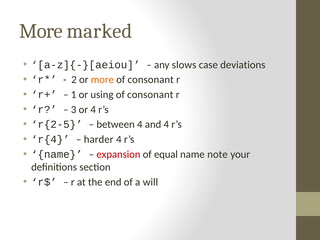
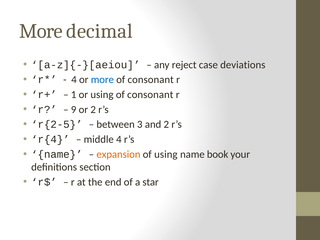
marked: marked -> decimal
slows: slows -> reject
2 at (74, 80): 2 -> 4
more at (102, 80) colour: orange -> blue
3: 3 -> 9
or 4: 4 -> 2
between 4: 4 -> 3
and 4: 4 -> 2
harder: harder -> middle
expansion colour: red -> orange
of equal: equal -> using
note: note -> book
will: will -> star
